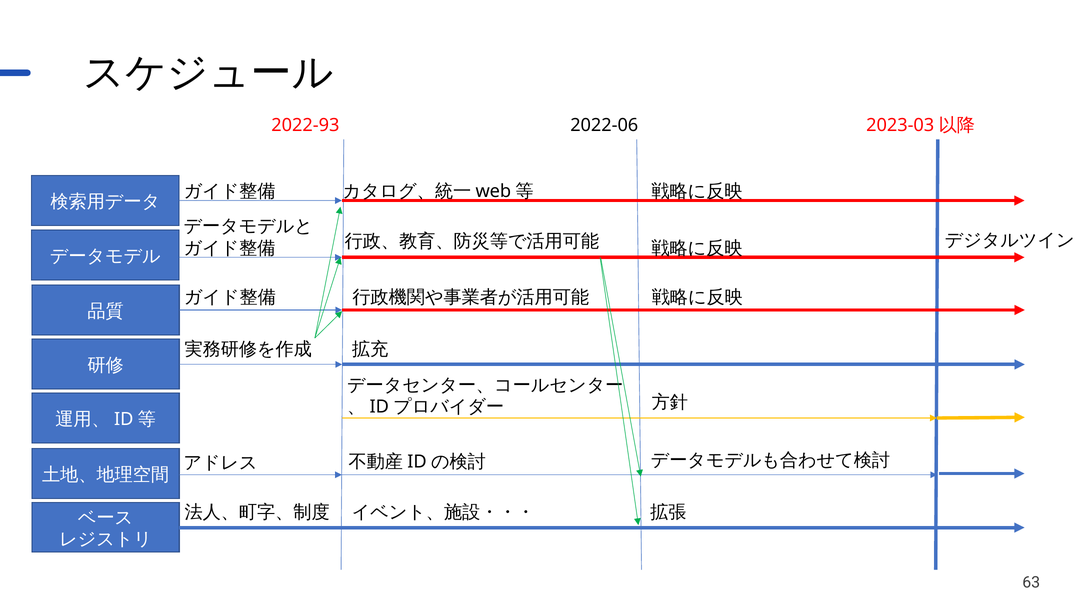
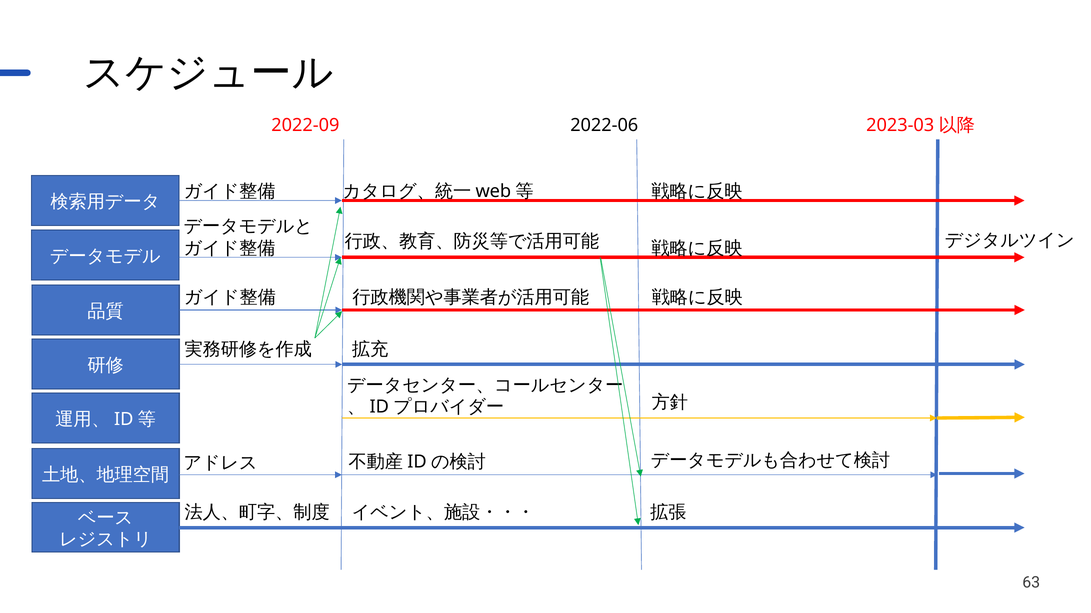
2022-93: 2022-93 -> 2022-09
